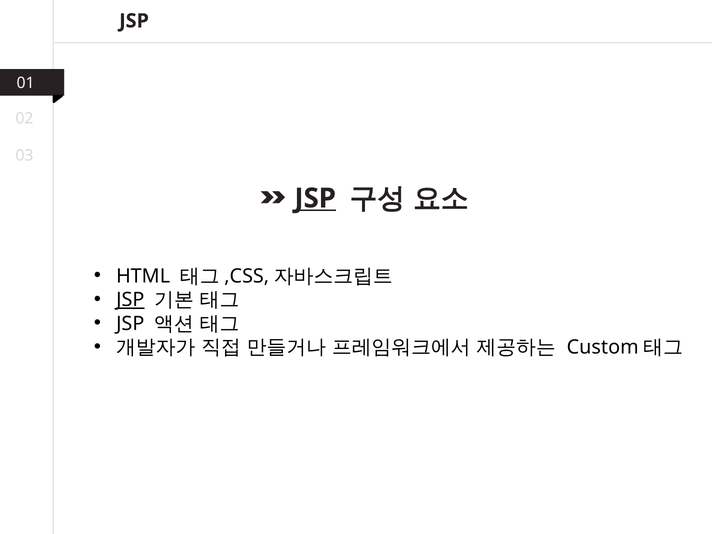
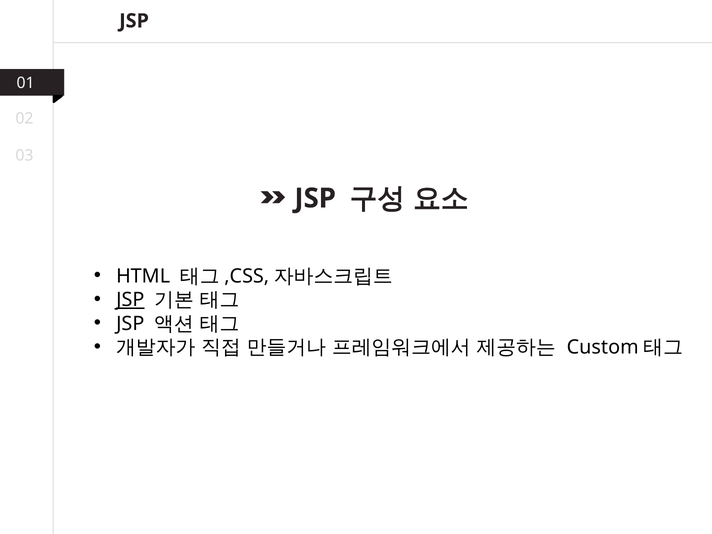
JSP at (315, 198) underline: present -> none
